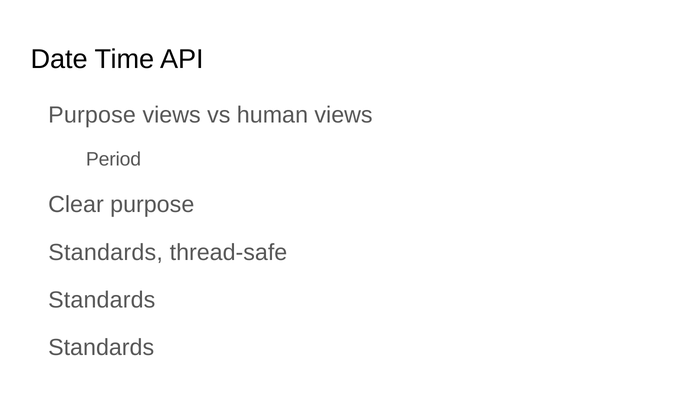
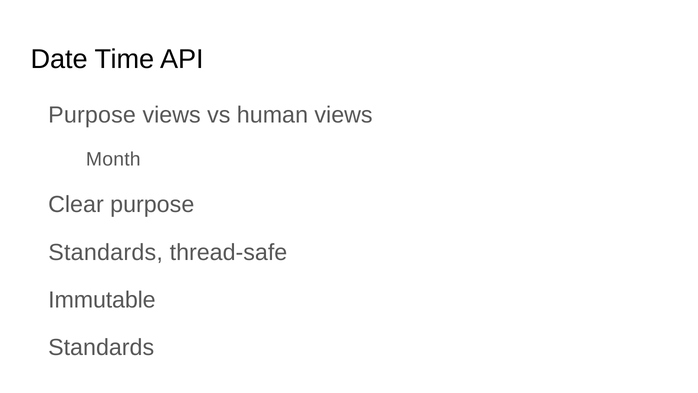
Period: Period -> Month
Standards at (102, 300): Standards -> Immutable
